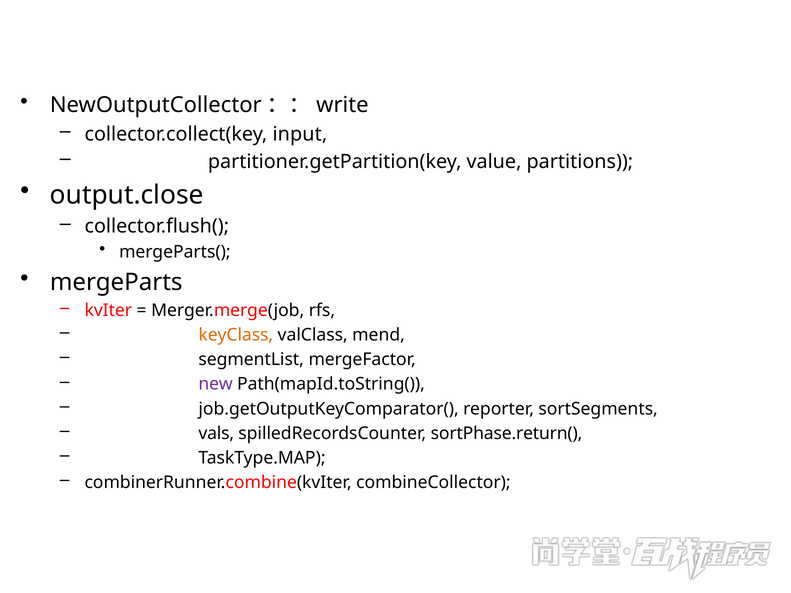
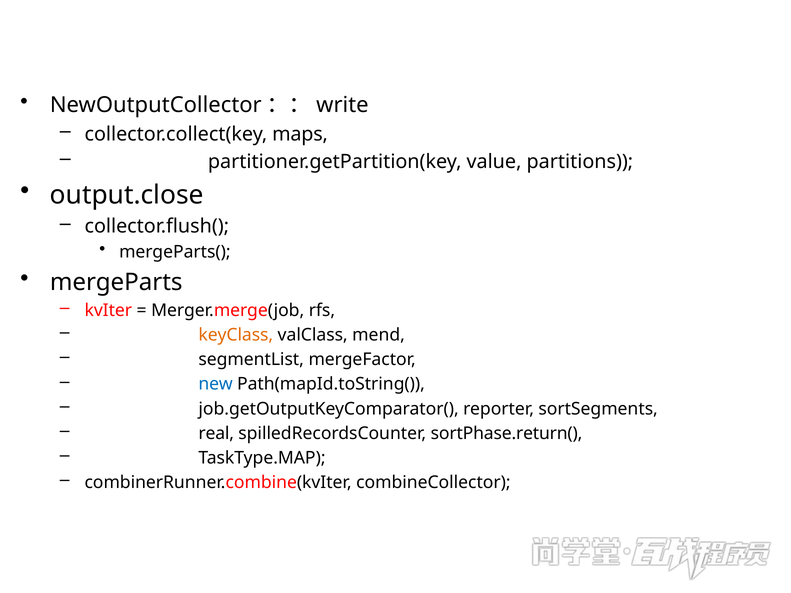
input: input -> maps
new colour: purple -> blue
vals: vals -> real
